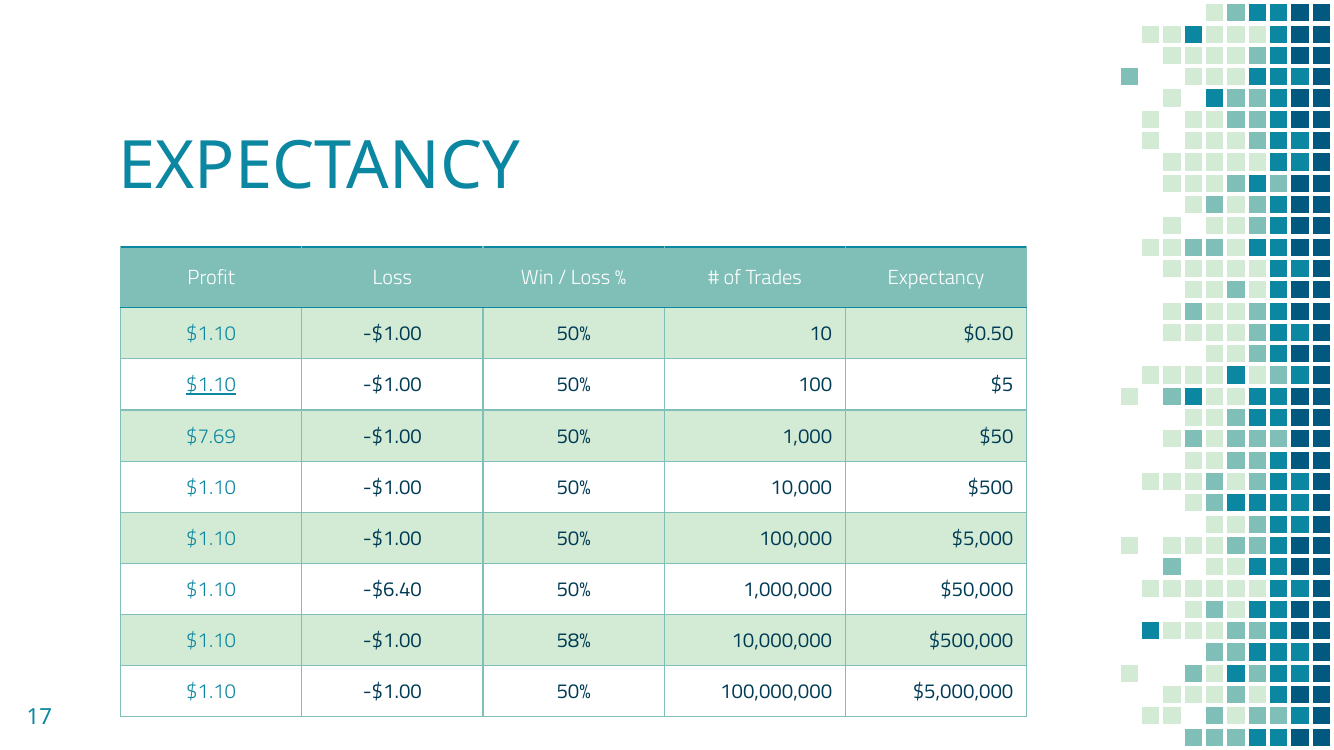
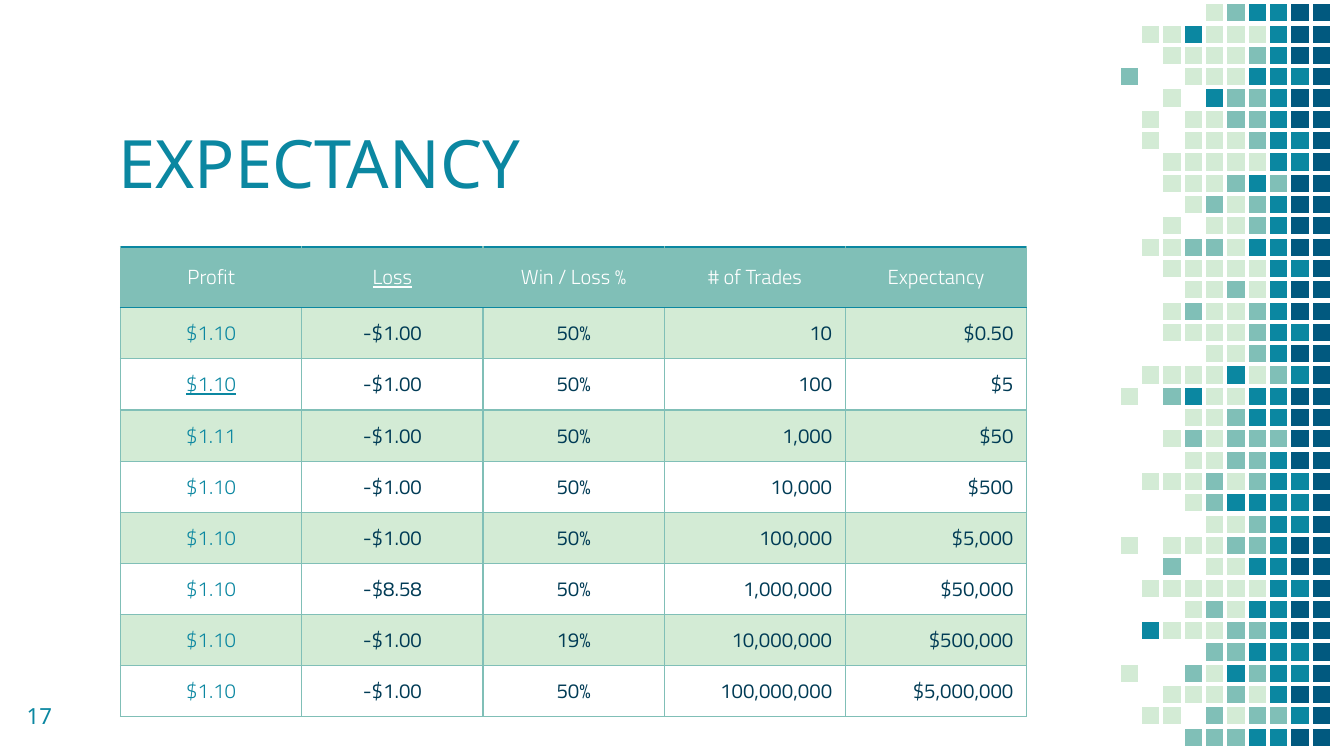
Loss at (392, 278) underline: none -> present
$7.69: $7.69 -> $1.11
-$6.40: -$6.40 -> -$8.58
58%: 58% -> 19%
